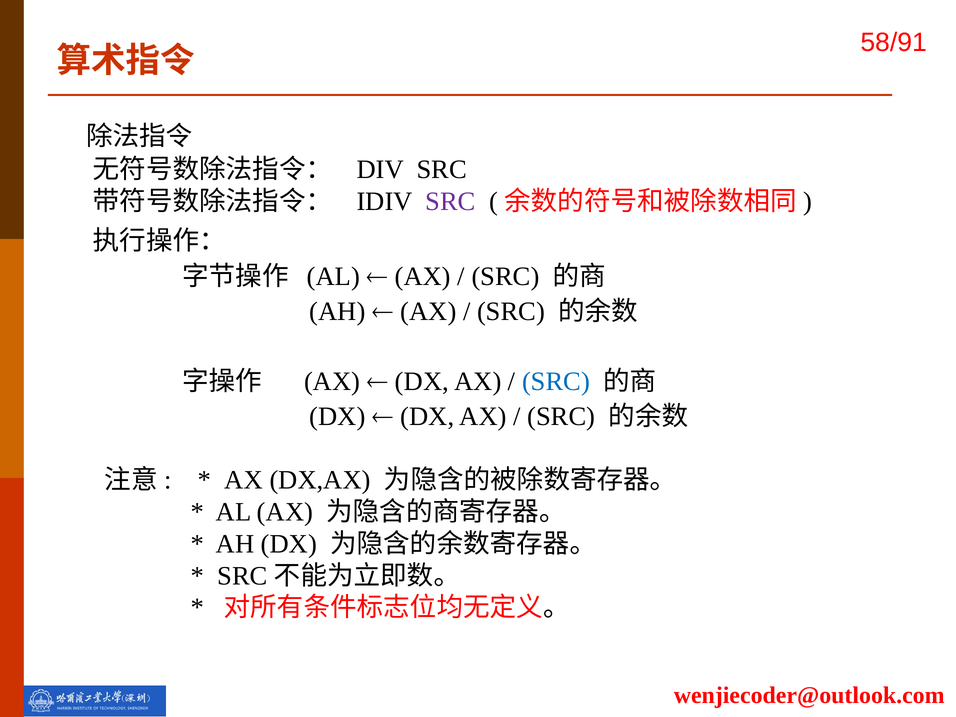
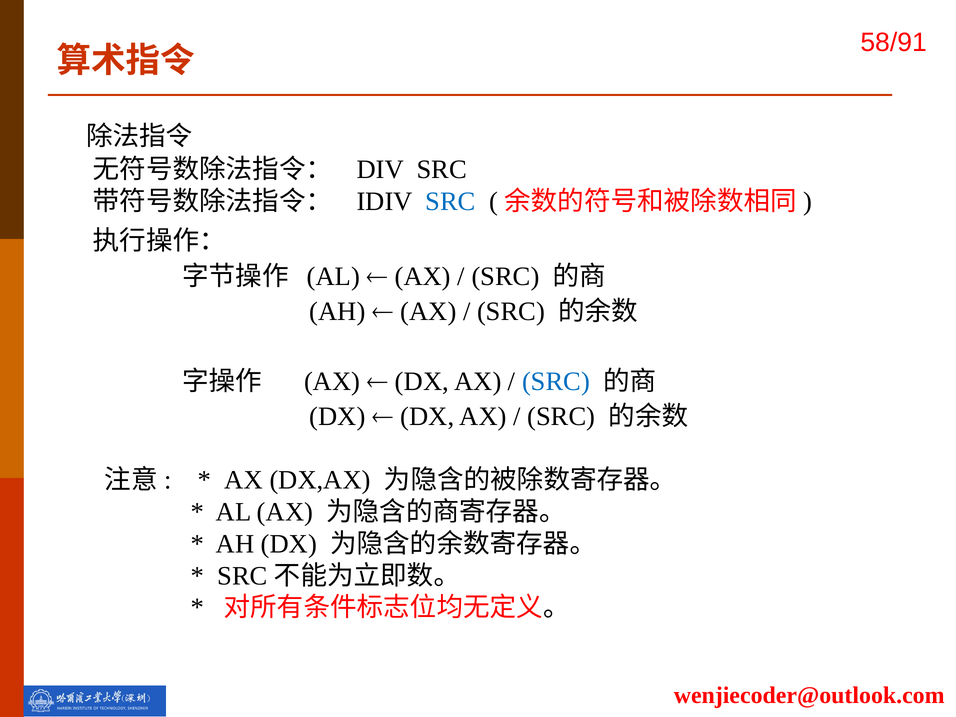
SRC at (451, 201) colour: purple -> blue
